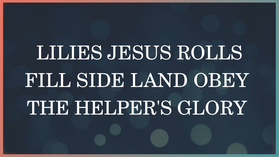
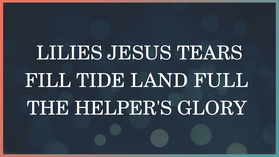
ROLLS: ROLLS -> TEARS
SIDE: SIDE -> TIDE
OBEY: OBEY -> FULL
